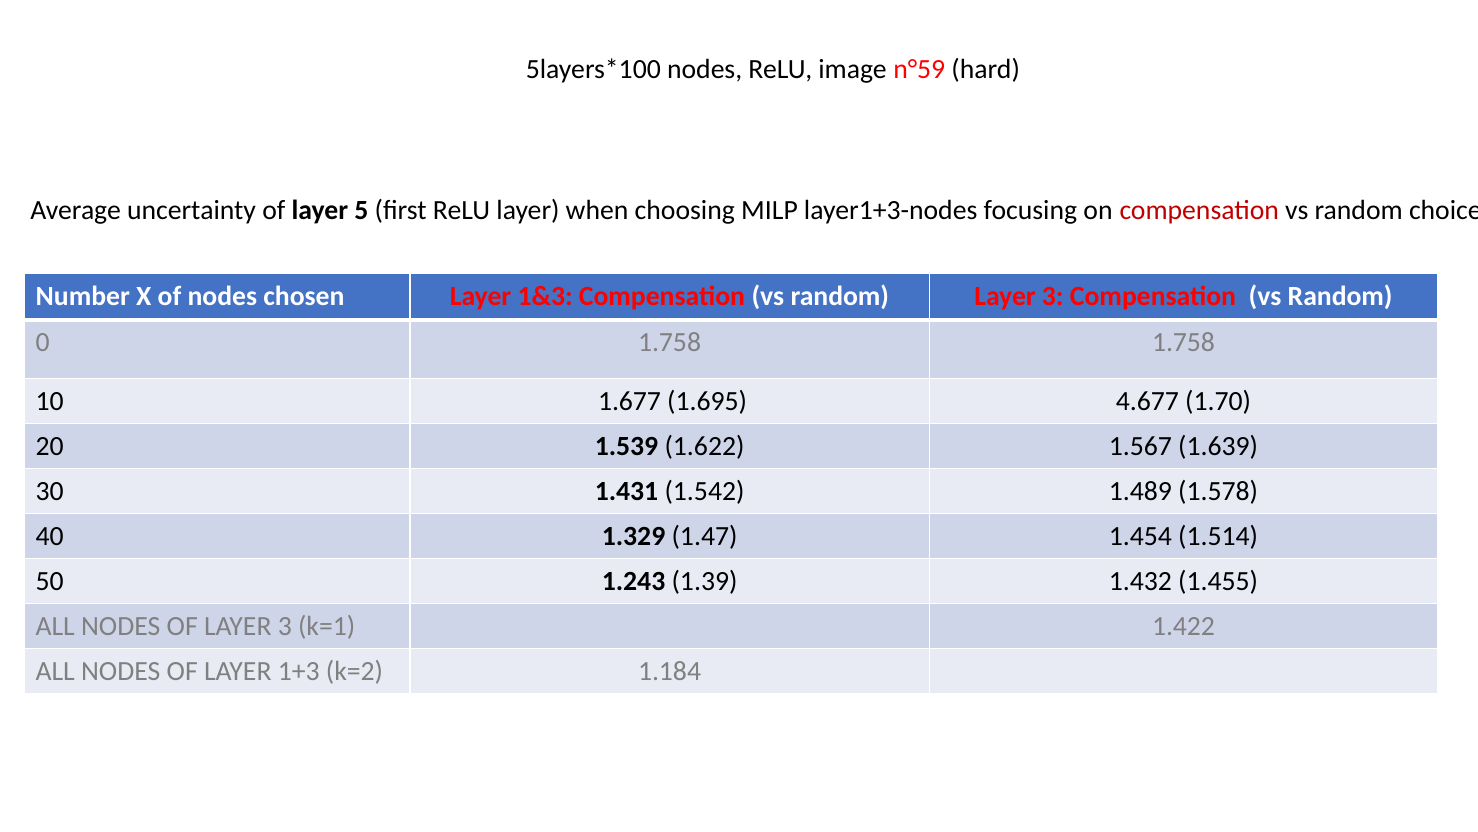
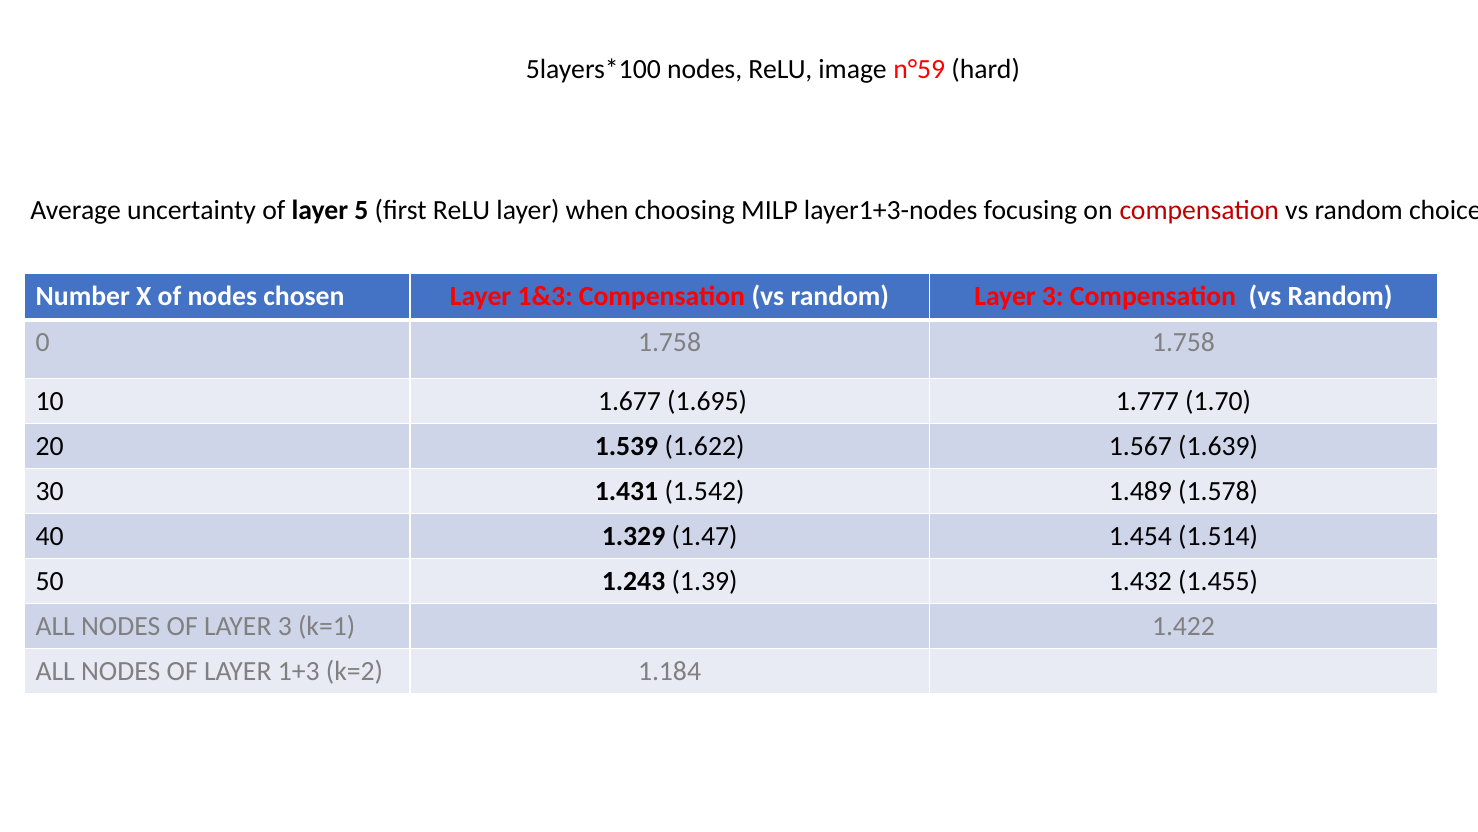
4.677: 4.677 -> 1.777
